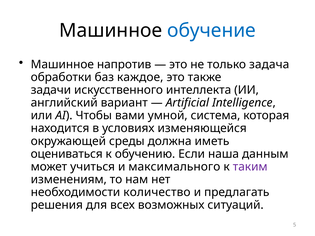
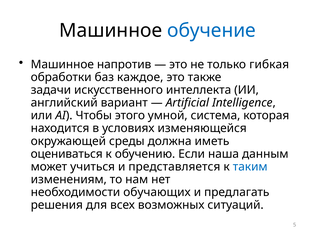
задача: задача -> гибкая
вами: вами -> этого
максимального: максимального -> представляется
таким colour: purple -> blue
количество: количество -> обучающих
